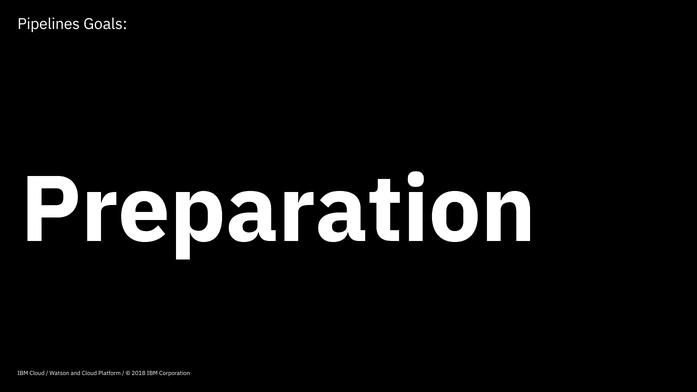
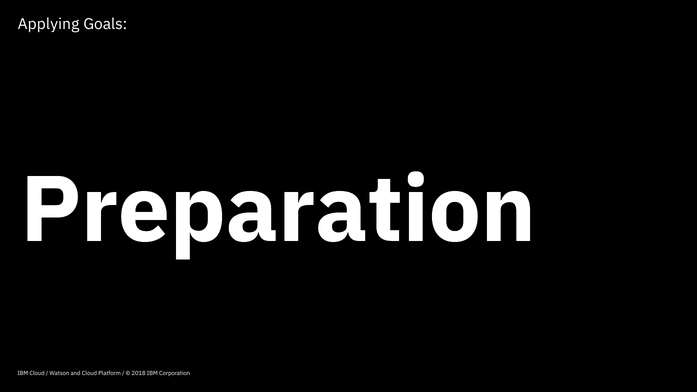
Pipelines: Pipelines -> Applying
